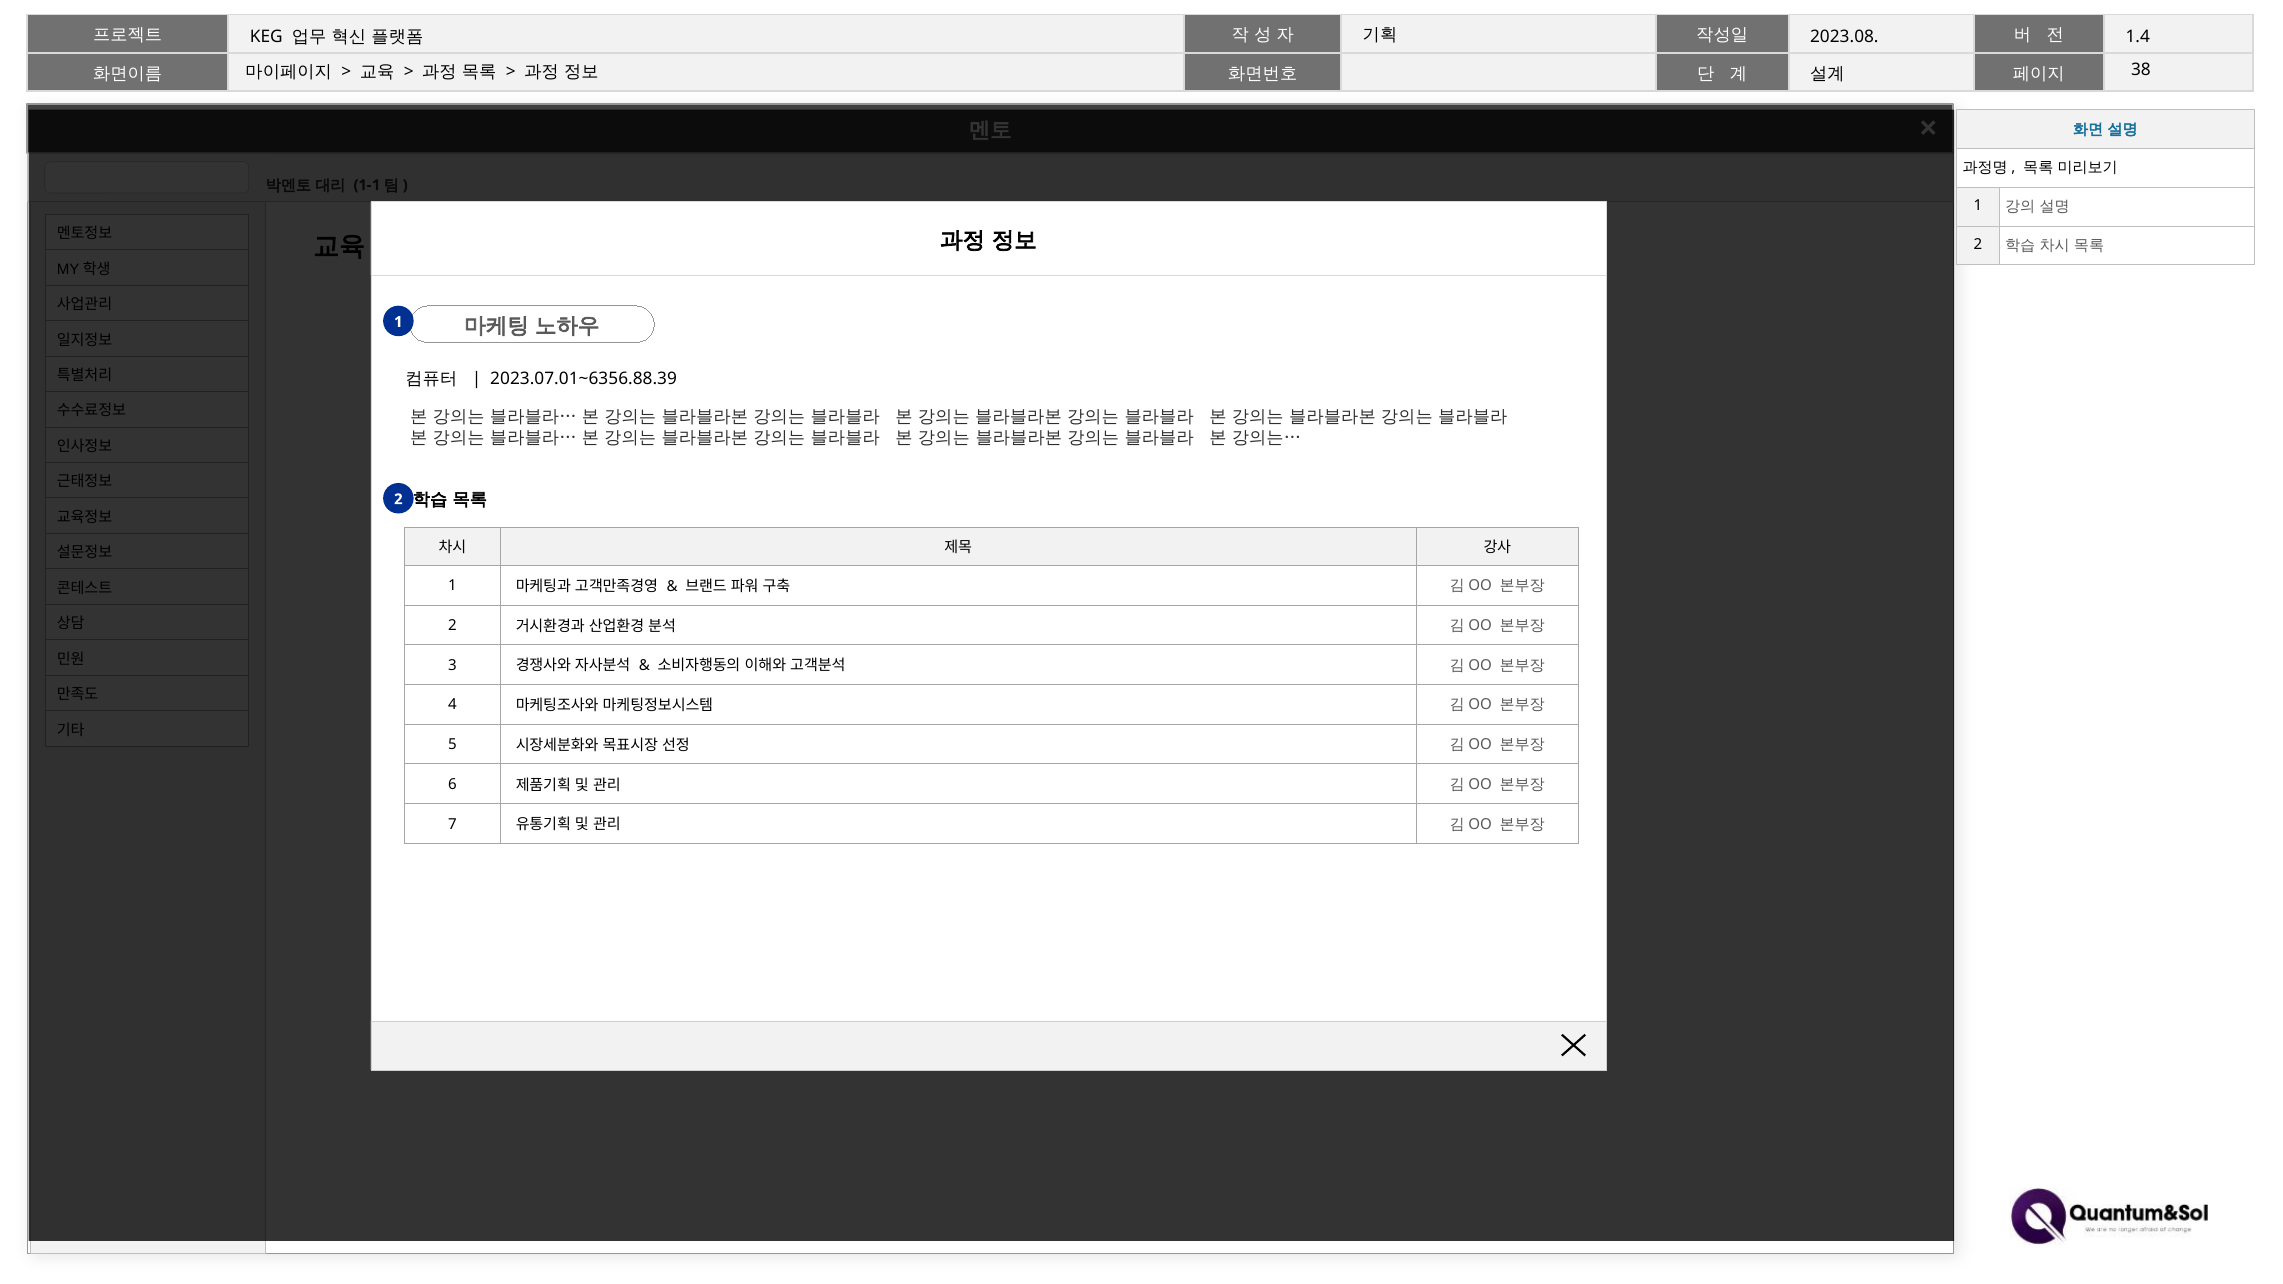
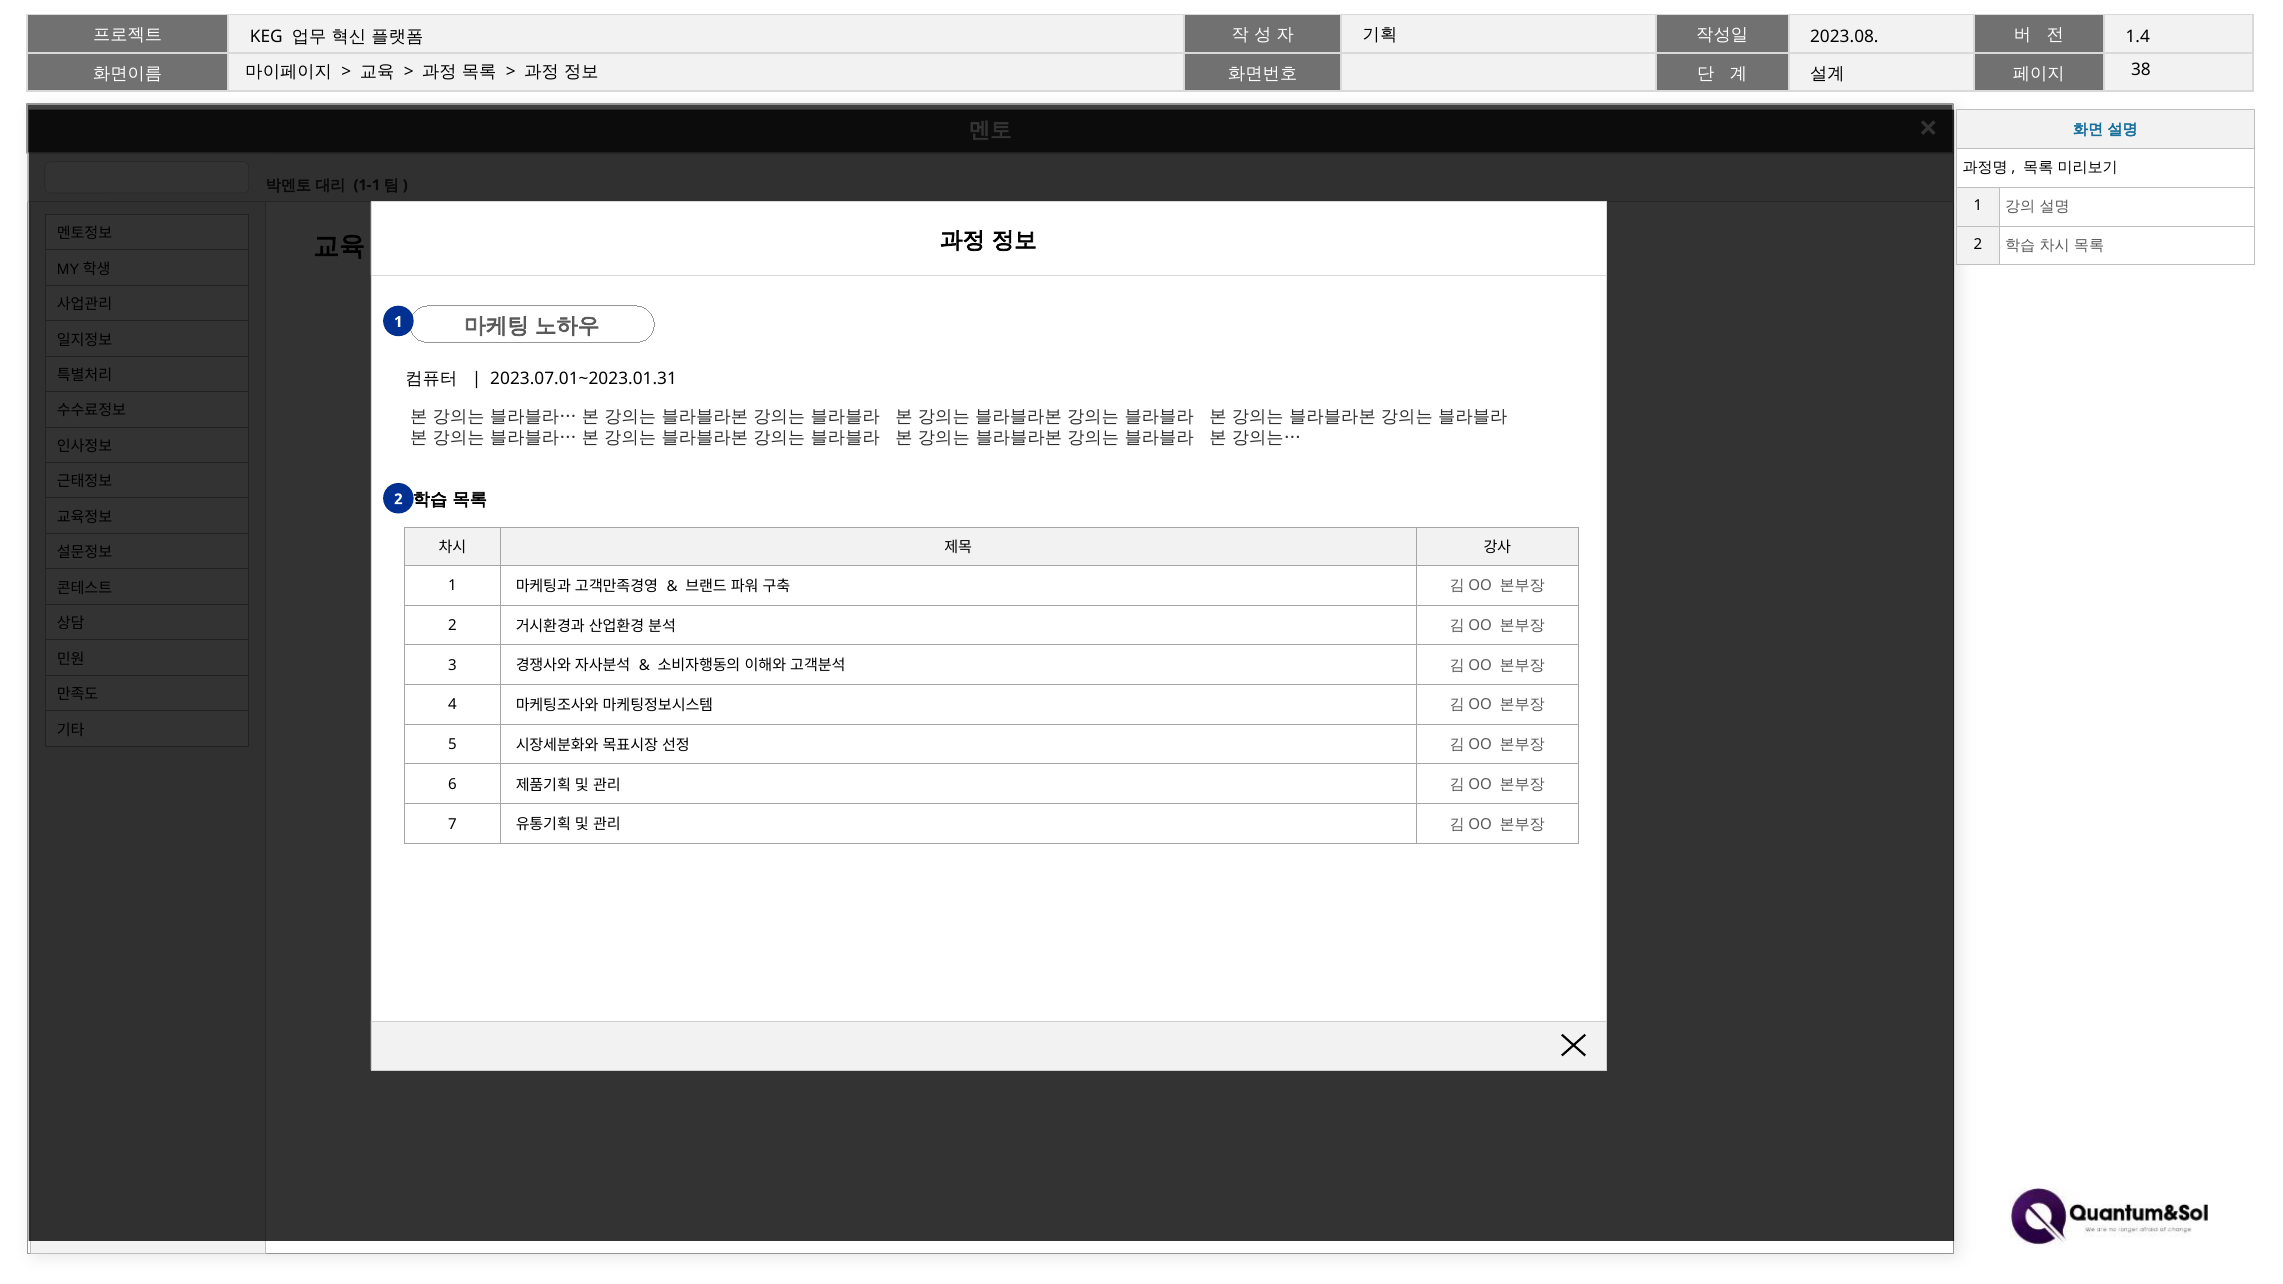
2023.07.01~6356.88.39: 2023.07.01~6356.88.39 -> 2023.07.01~2023.01.31
